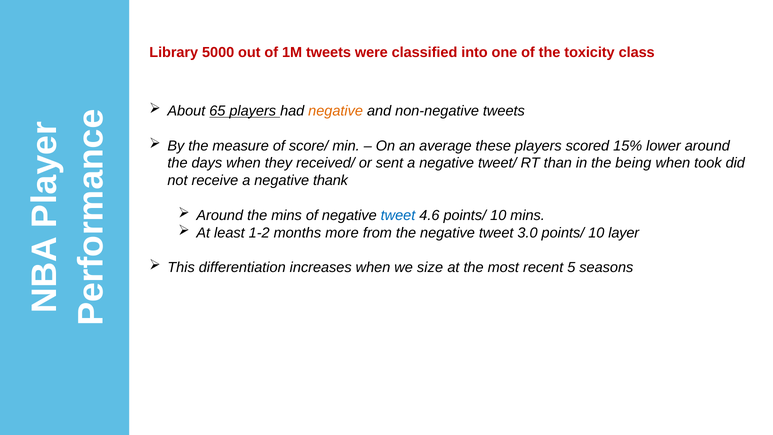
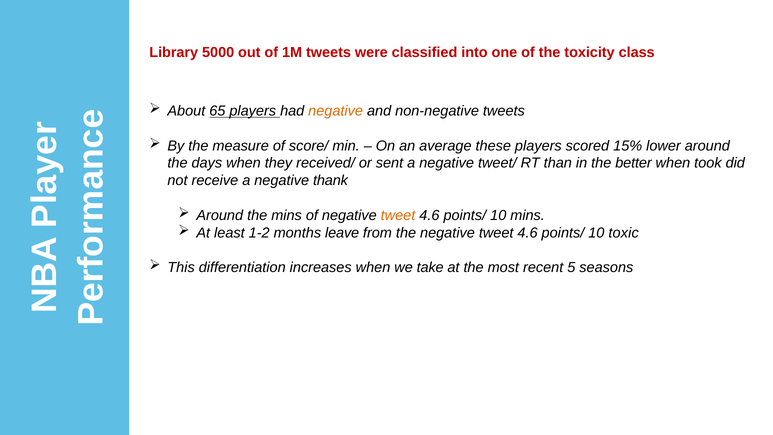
being: being -> better
tweet at (398, 215) colour: blue -> orange
more: more -> leave
the negative tweet 3.0: 3.0 -> 4.6
layer: layer -> toxic
size: size -> take
